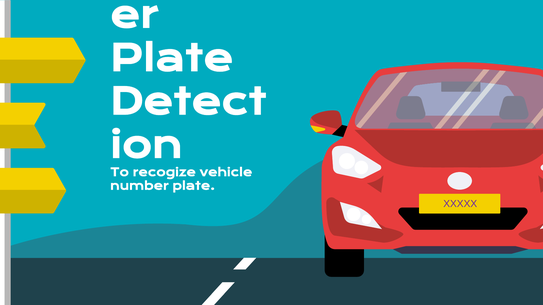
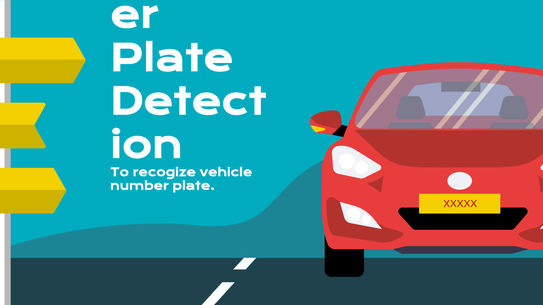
XXXXX colour: purple -> red
